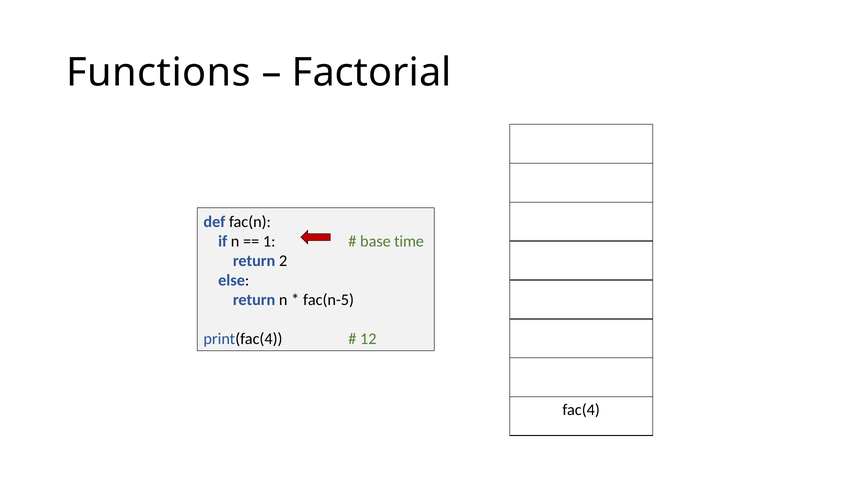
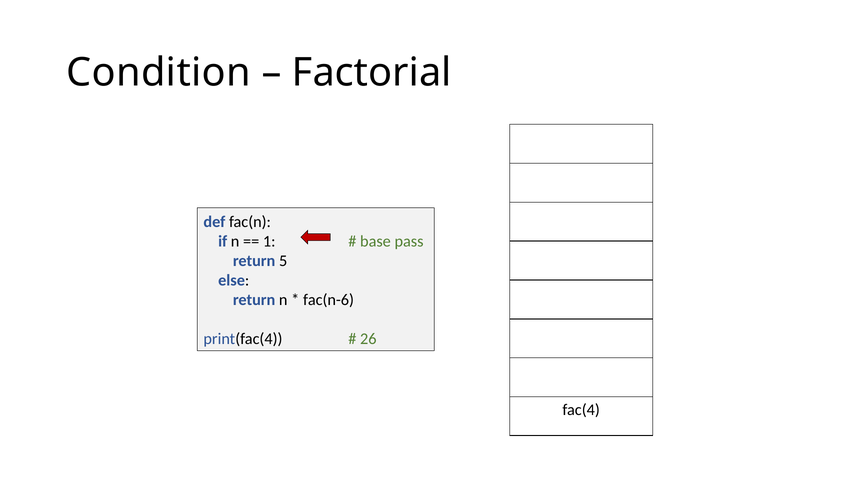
Functions: Functions -> Condition
time: time -> pass
2: 2 -> 5
fac(n-5: fac(n-5 -> fac(n-6
12: 12 -> 26
